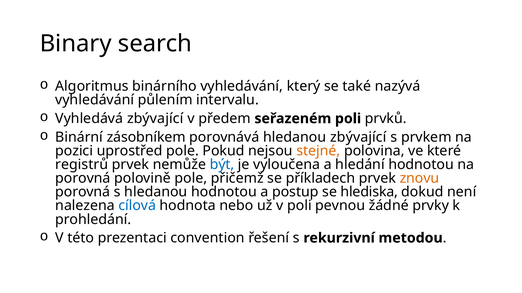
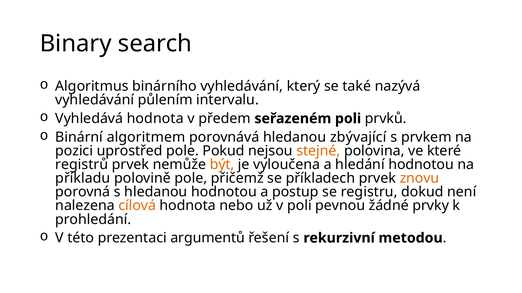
Vyhledává zbývající: zbývající -> hodnota
zásobníkem: zásobníkem -> algoritmem
být colour: blue -> orange
porovná at (83, 179): porovná -> příkladu
hlediska: hlediska -> registru
cílová colour: blue -> orange
convention: convention -> argumentů
